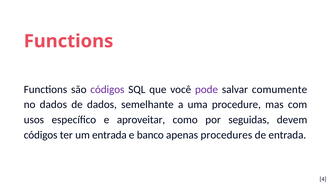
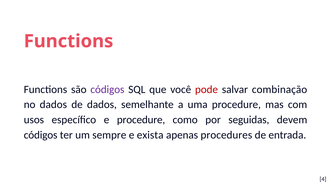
pode colour: purple -> red
comumente: comumente -> combinação
e aproveitar: aproveitar -> procedure
um entrada: entrada -> sempre
banco: banco -> exista
